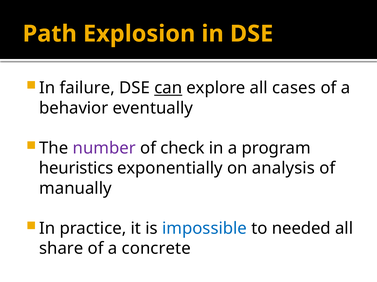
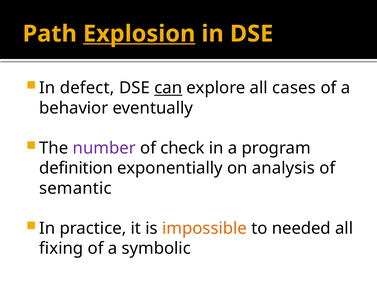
Explosion underline: none -> present
failure: failure -> defect
heuristics: heuristics -> definition
manually: manually -> semantic
impossible colour: blue -> orange
share: share -> fixing
concrete: concrete -> symbolic
